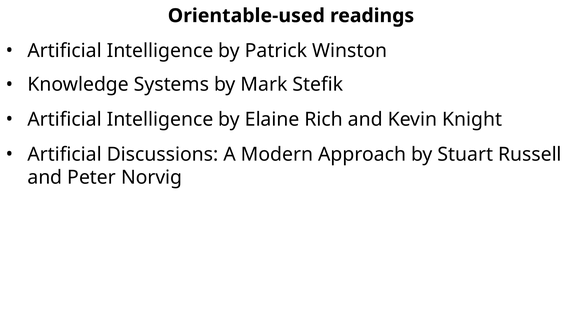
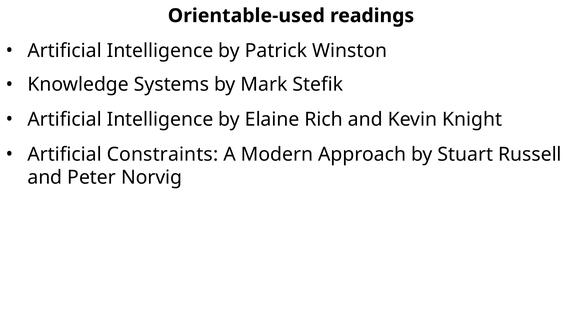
Discussions: Discussions -> Constraints
